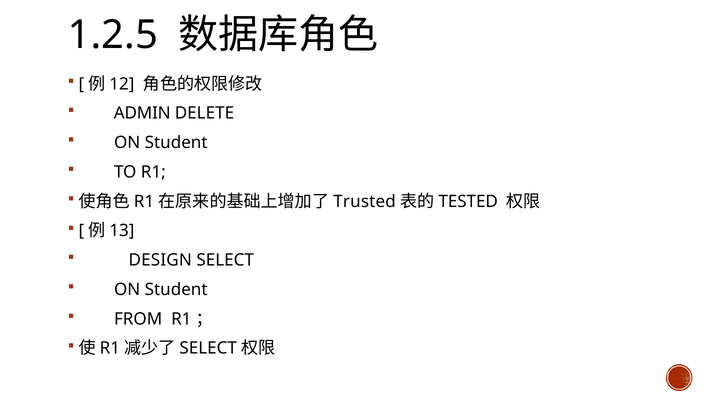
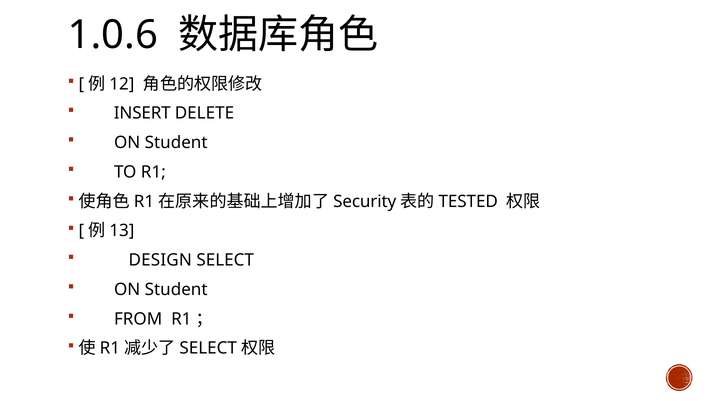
1.2.5: 1.2.5 -> 1.0.6
ADMIN: ADMIN -> INSERT
Trusted: Trusted -> Security
